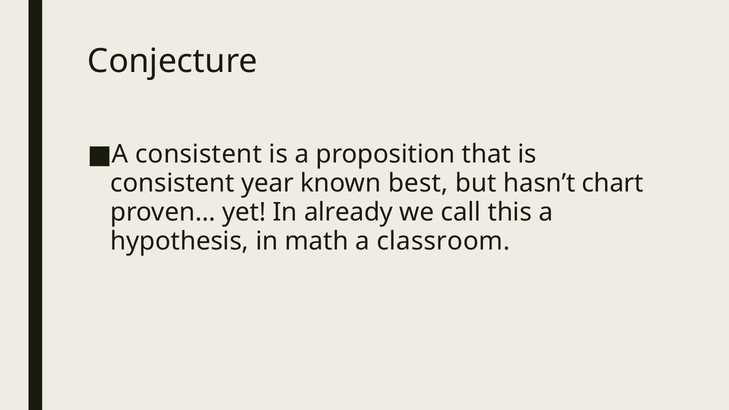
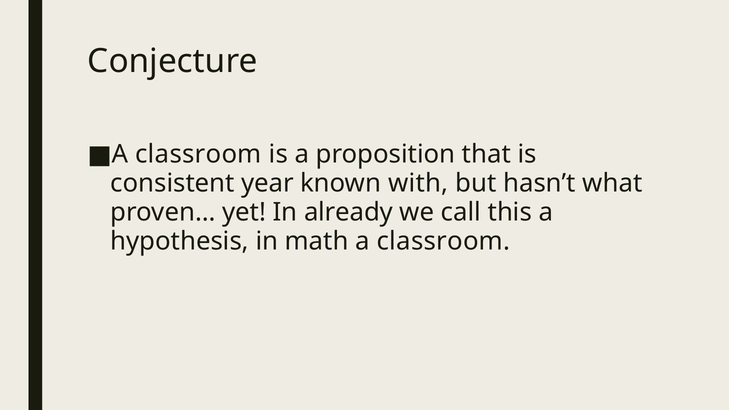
consistent at (198, 154): consistent -> classroom
best: best -> with
chart: chart -> what
